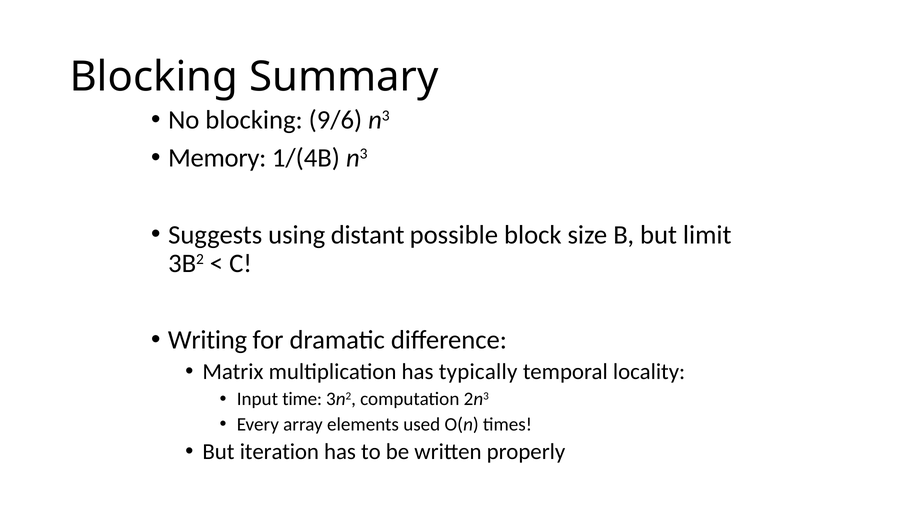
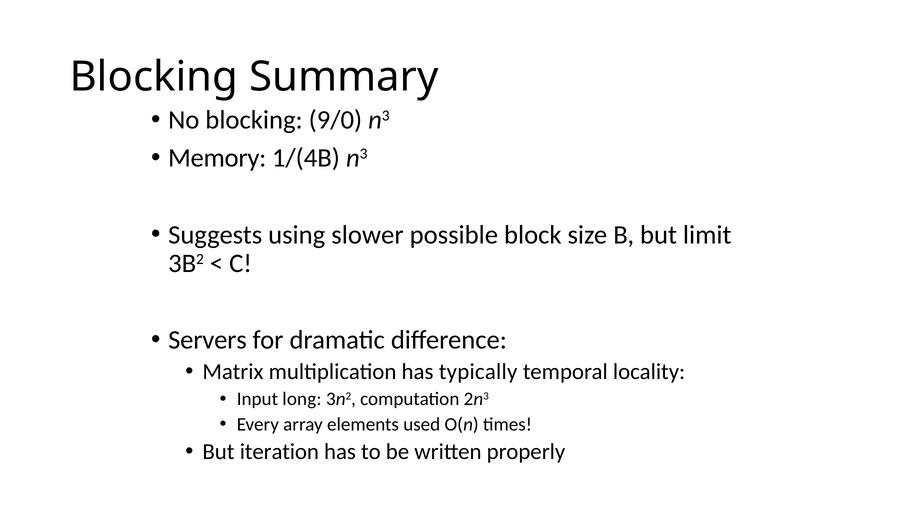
9/6: 9/6 -> 9/0
distant: distant -> slower
Writing: Writing -> Servers
time: time -> long
